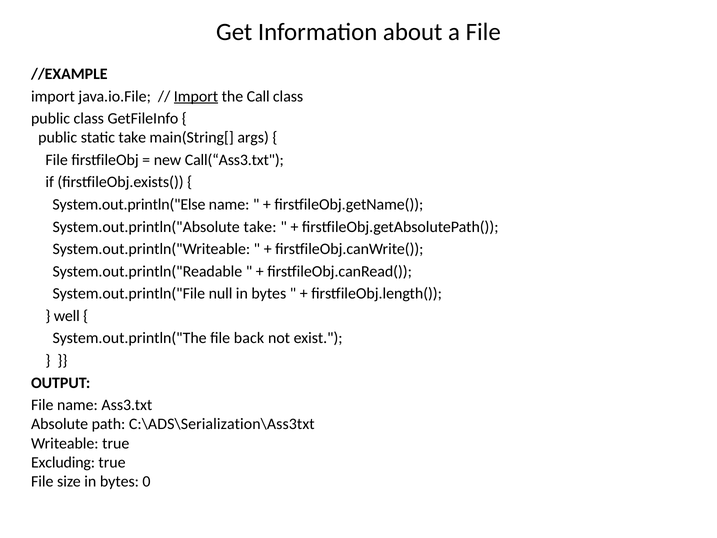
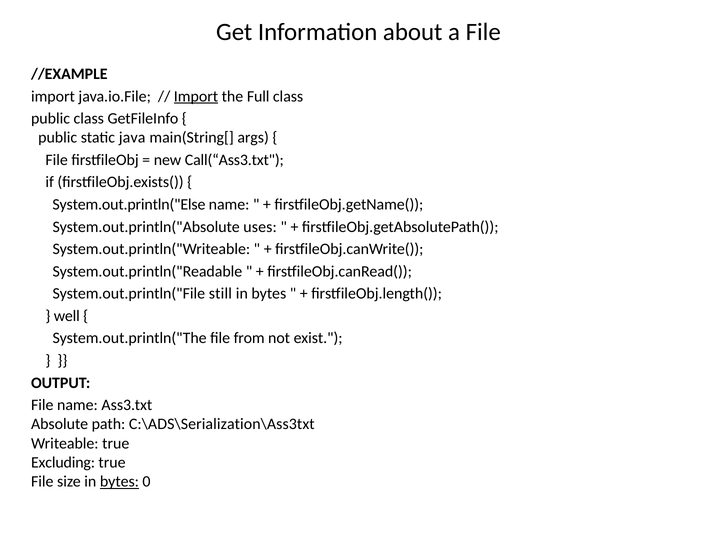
Call: Call -> Full
static take: take -> java
System.out.println("Absolute take: take -> uses
null: null -> still
back: back -> from
bytes at (119, 481) underline: none -> present
